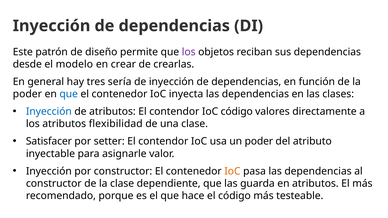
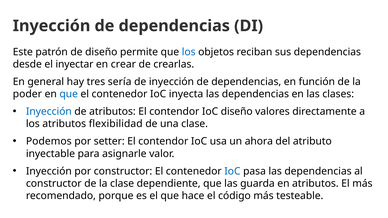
los at (189, 52) colour: purple -> blue
modelo: modelo -> inyectar
IoC código: código -> diseño
Satisfacer: Satisfacer -> Podemos
un poder: poder -> ahora
IoC at (232, 171) colour: orange -> blue
